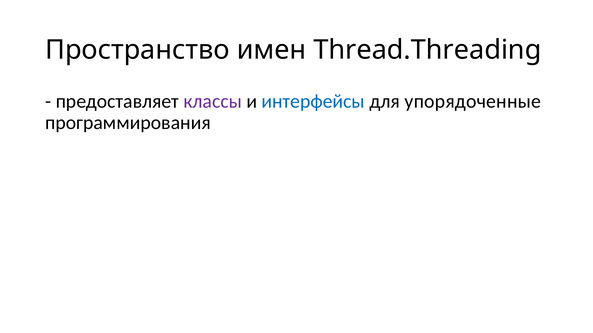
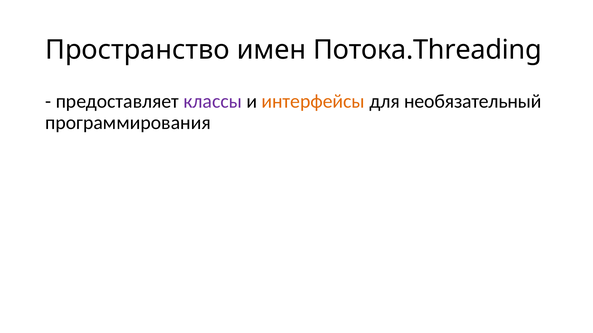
Thread.Threading: Thread.Threading -> Потока.Threading
интерфейсы colour: blue -> orange
упорядоченные: упорядоченные -> необязательный
